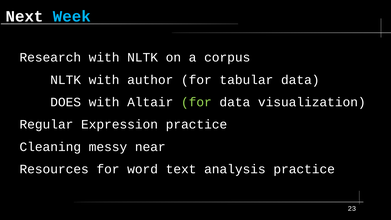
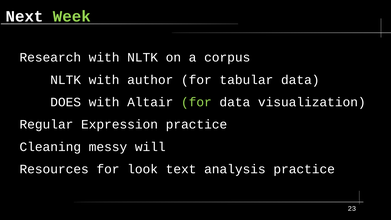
Week colour: light blue -> light green
near: near -> will
word: word -> look
